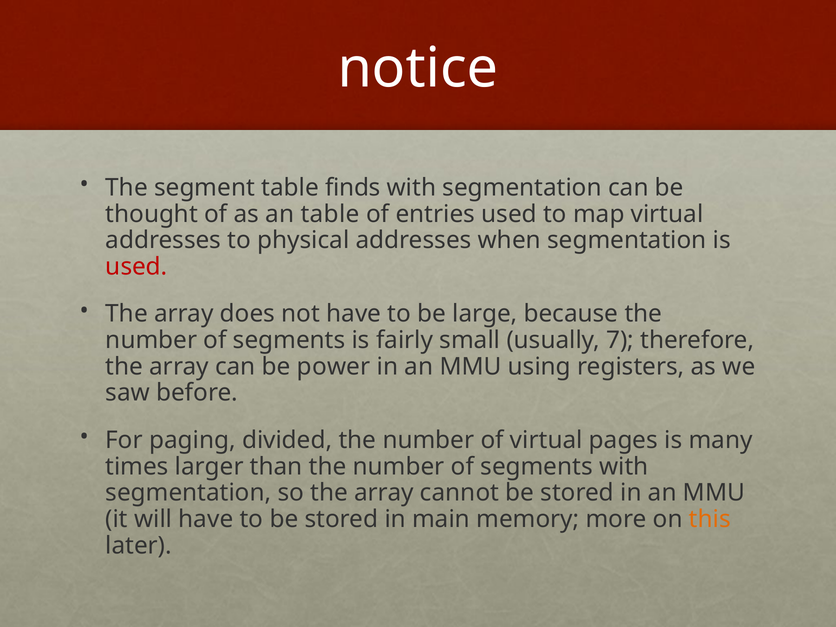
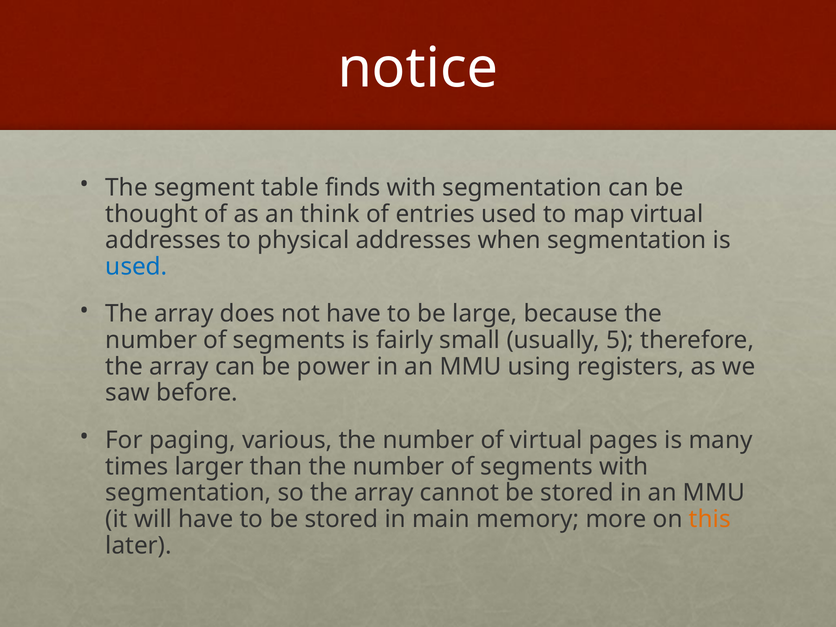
an table: table -> think
used at (136, 267) colour: red -> blue
7: 7 -> 5
divided: divided -> various
